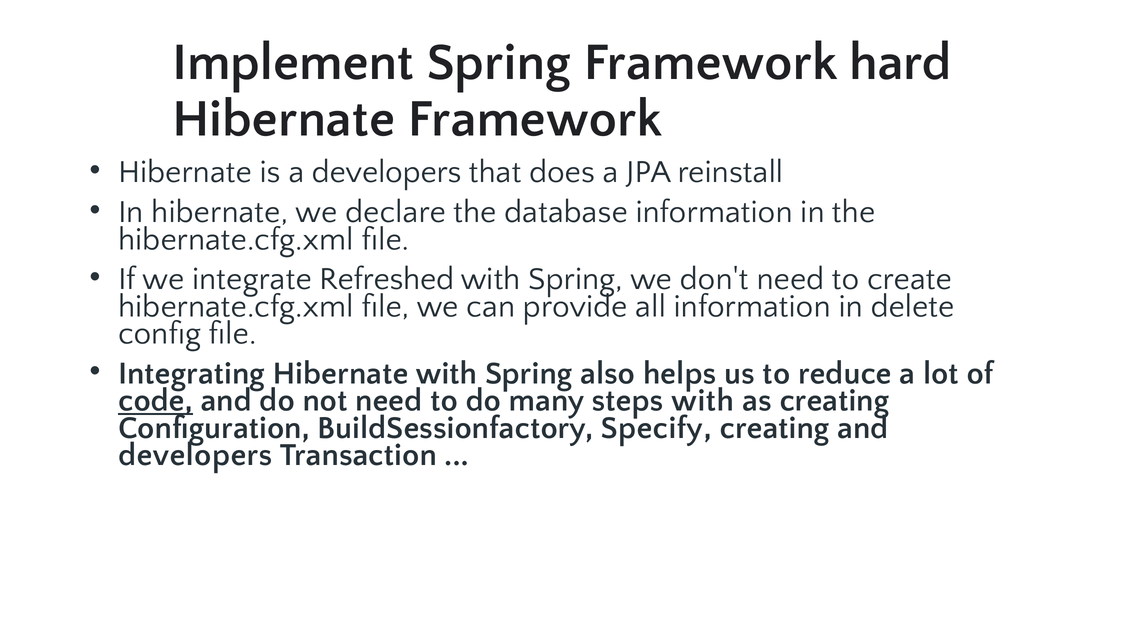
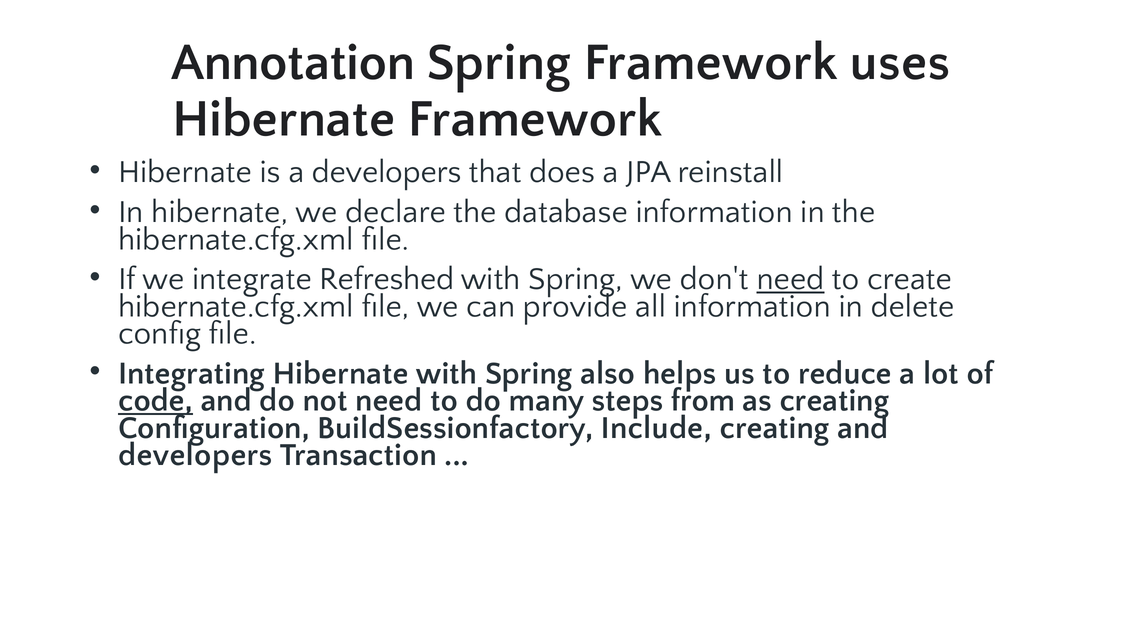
Implement: Implement -> Annotation
hard: hard -> uses
need at (791, 279) underline: none -> present
steps with: with -> from
Specify: Specify -> Include
